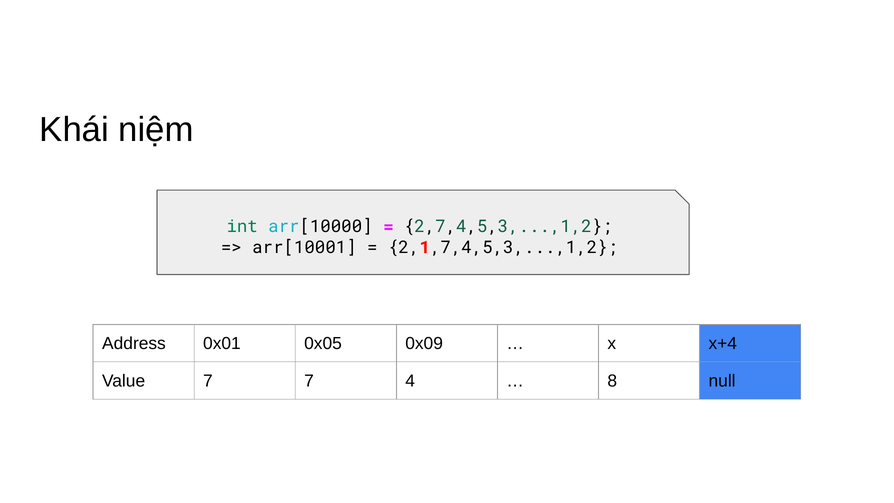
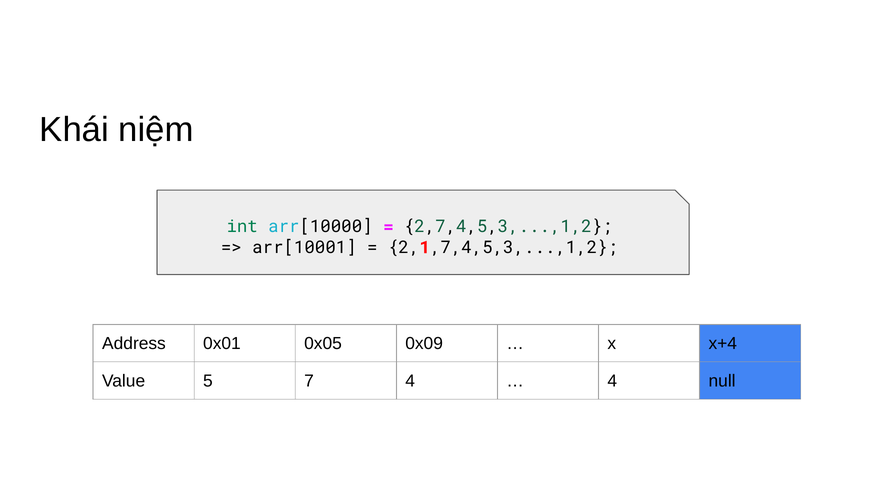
Value 7: 7 -> 5
8 at (612, 381): 8 -> 4
